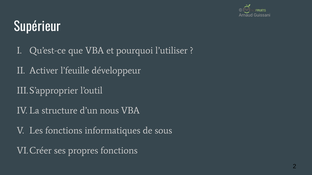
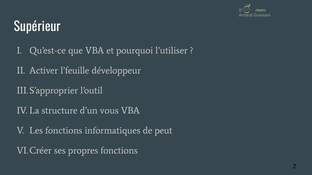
nous: nous -> vous
sous: sous -> peut
